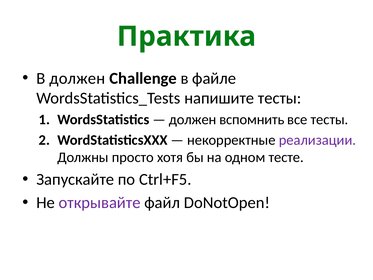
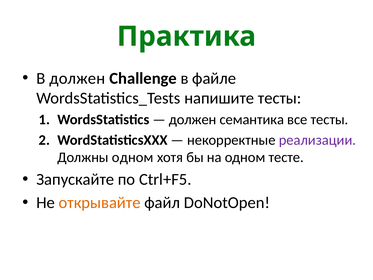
вспомнить: вспомнить -> семантика
Должны просто: просто -> одном
открывайте colour: purple -> orange
